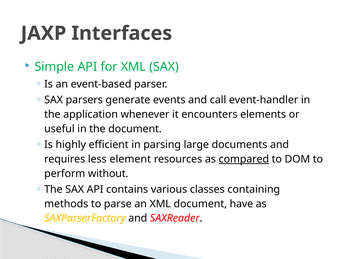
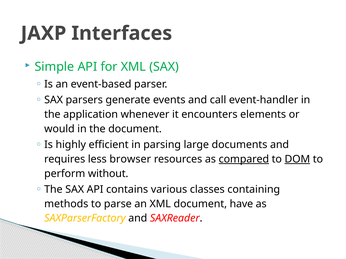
useful: useful -> would
element: element -> browser
DOM underline: none -> present
